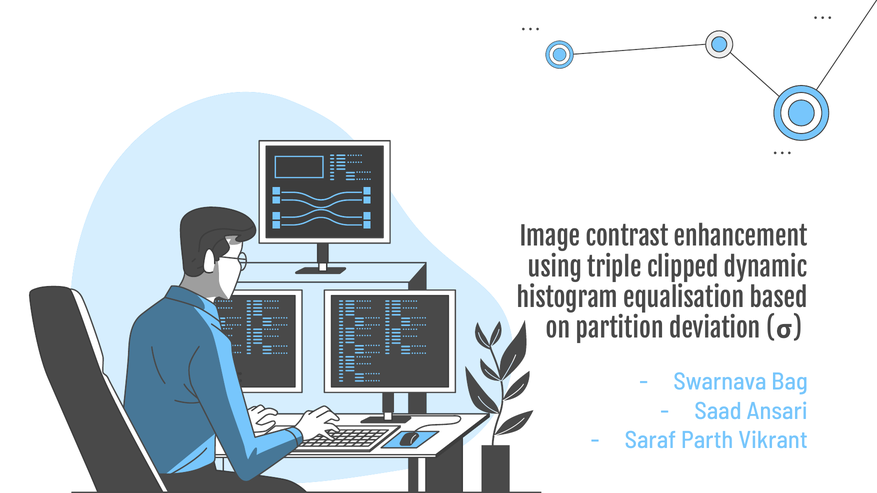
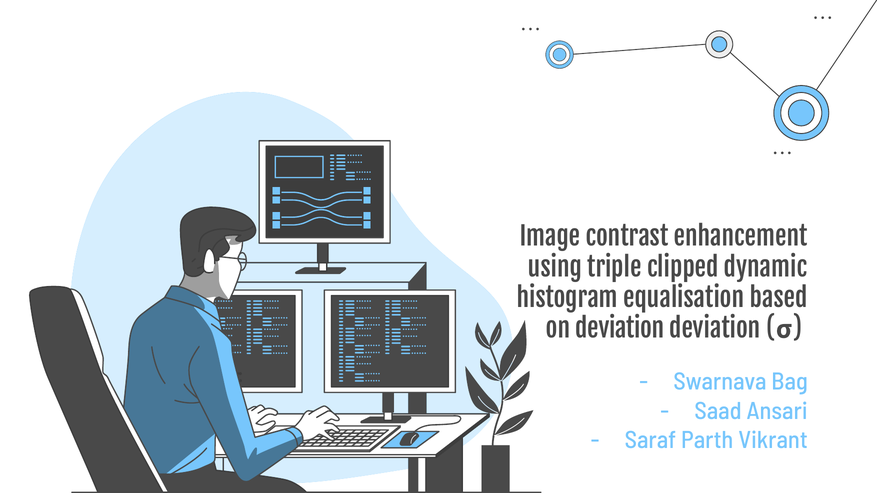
on partition: partition -> deviation
